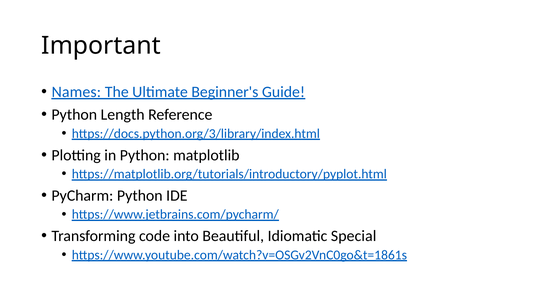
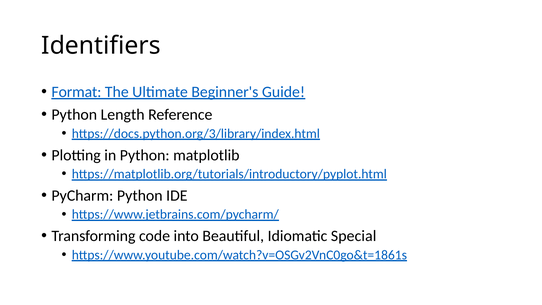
Important: Important -> Identifiers
Names: Names -> Format
